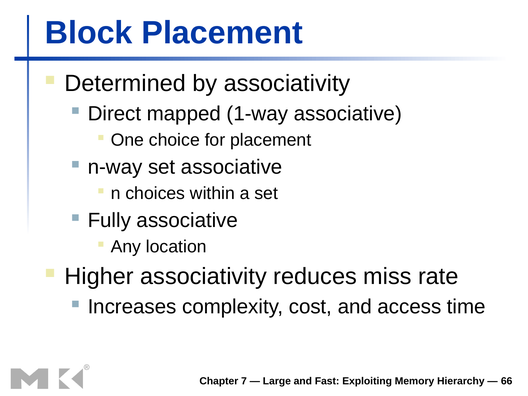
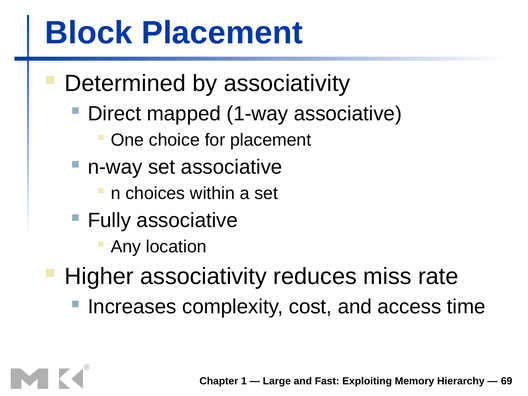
7: 7 -> 1
66: 66 -> 69
